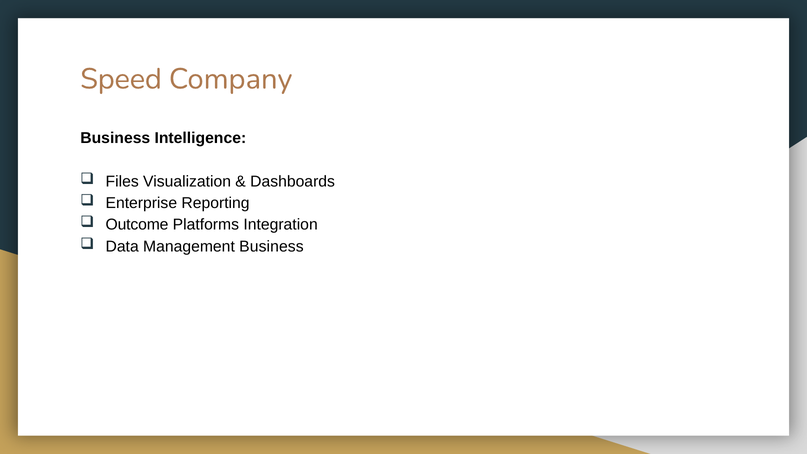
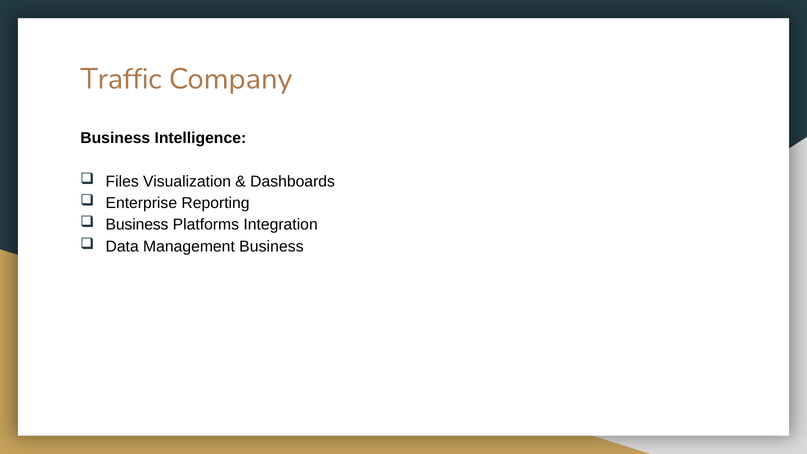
Speed: Speed -> Traffic
Outcome at (137, 225): Outcome -> Business
